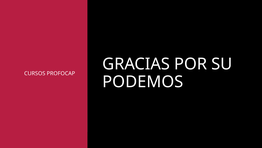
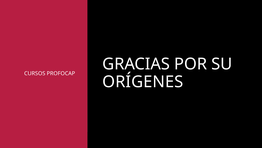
PODEMOS: PODEMOS -> ORÍGENES
